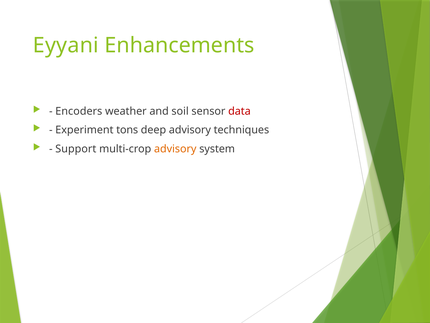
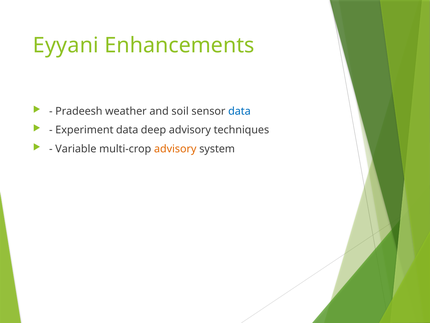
Encoders: Encoders -> Pradeesh
data at (239, 111) colour: red -> blue
Experiment tons: tons -> data
Support: Support -> Variable
